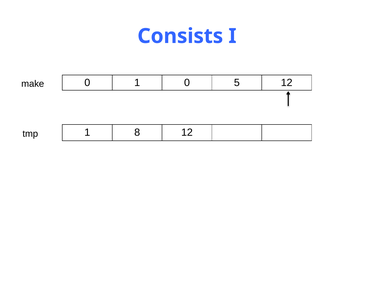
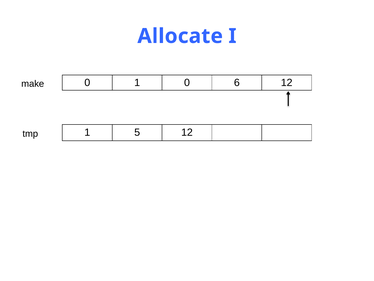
Consists: Consists -> Allocate
5: 5 -> 6
8: 8 -> 5
